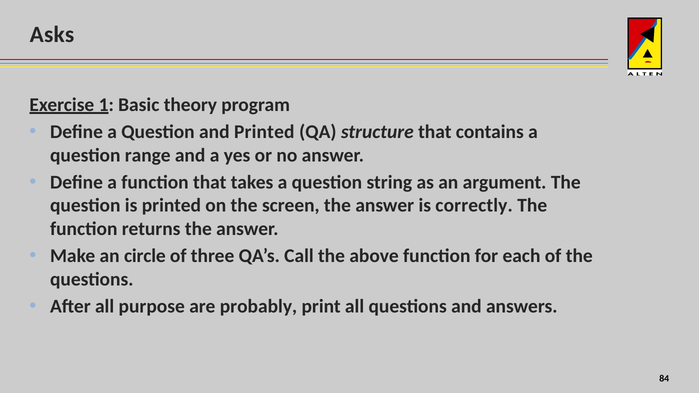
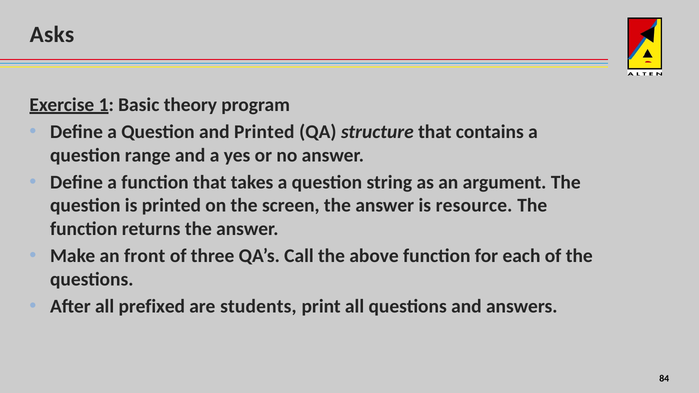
correctly: correctly -> resource
circle: circle -> front
purpose: purpose -> prefixed
probably: probably -> students
